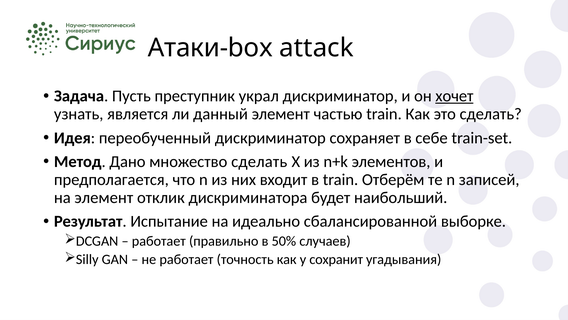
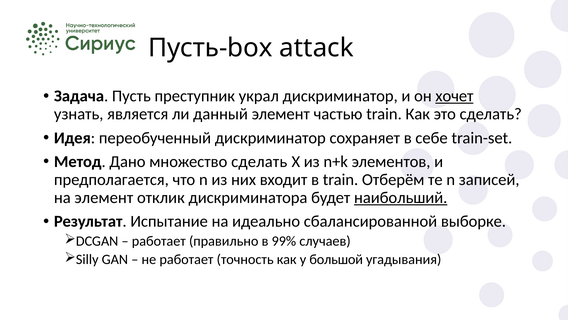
Атаки-box: Атаки-box -> Пусть-box
наибольший underline: none -> present
50%: 50% -> 99%
сохранит: сохранит -> большой
